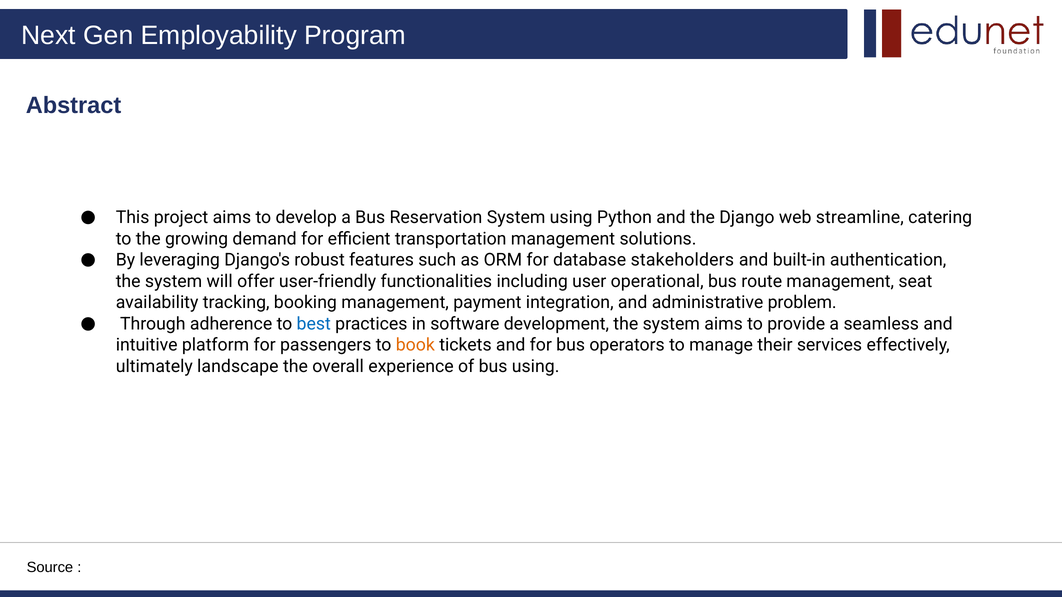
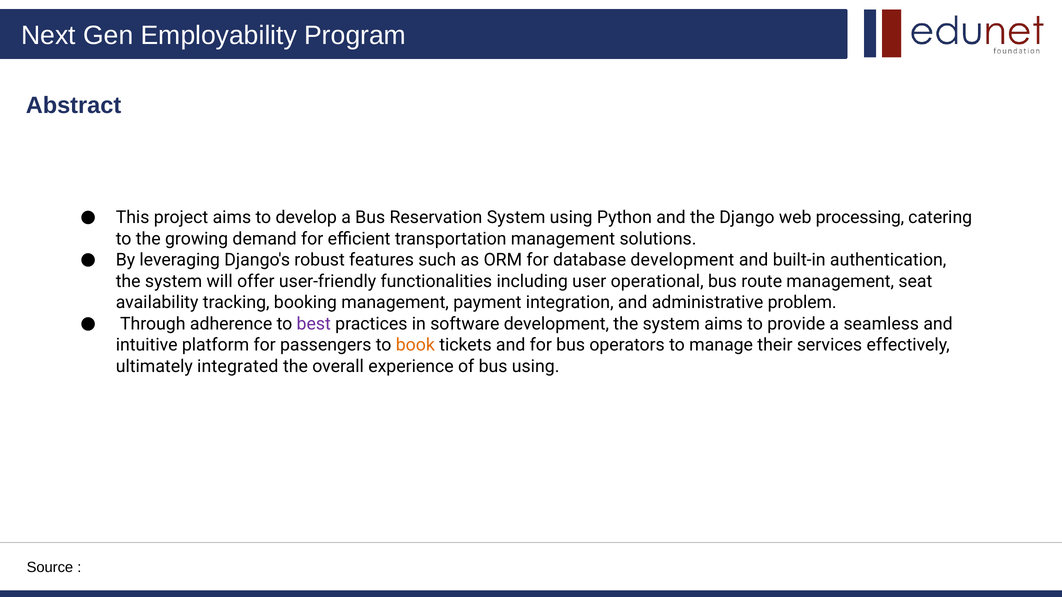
streamline: streamline -> processing
database stakeholders: stakeholders -> development
best colour: blue -> purple
landscape: landscape -> integrated
